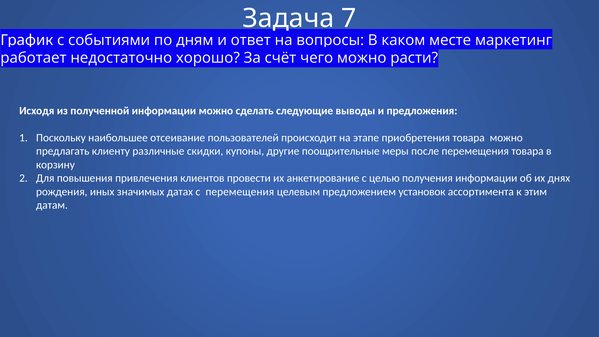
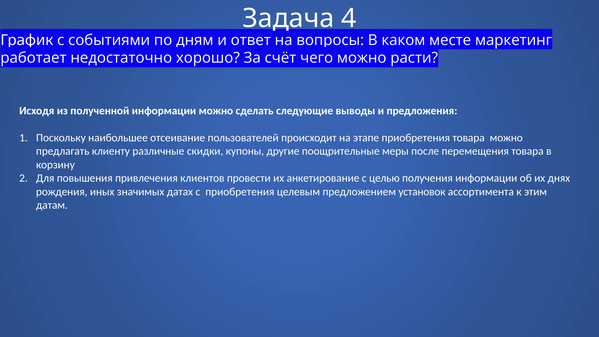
7: 7 -> 4
с перемещения: перемещения -> приобретения
